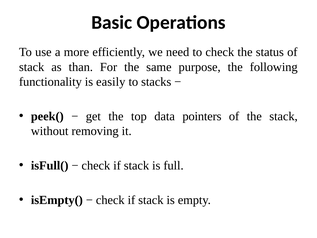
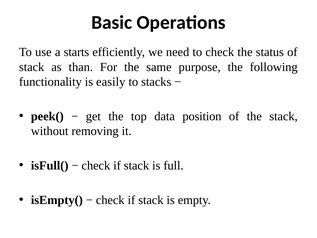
more: more -> starts
pointers: pointers -> position
